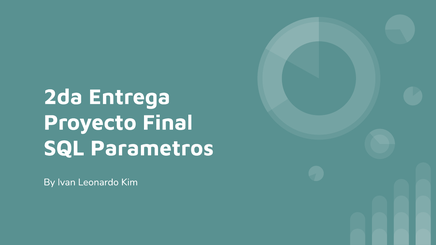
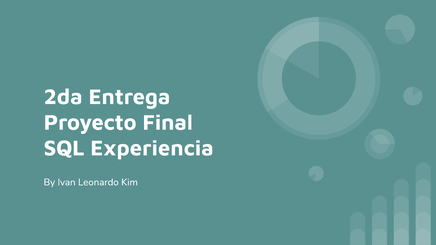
Parametros: Parametros -> Experiencia
